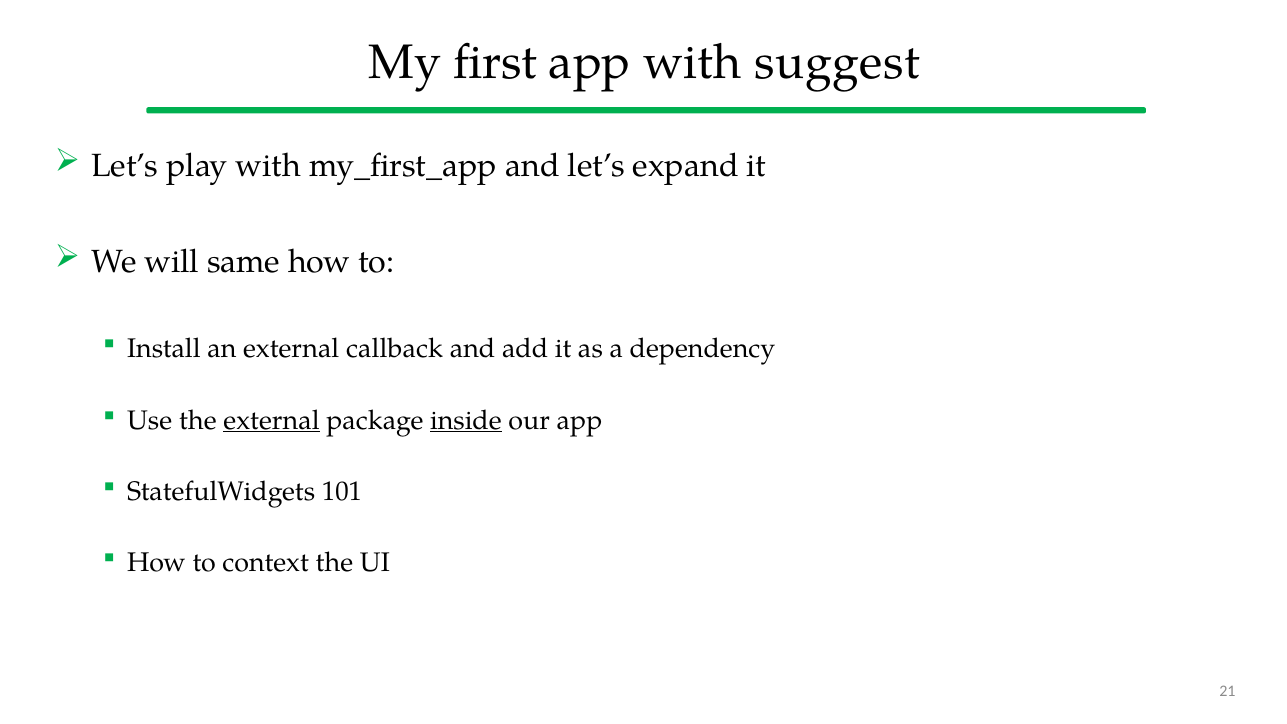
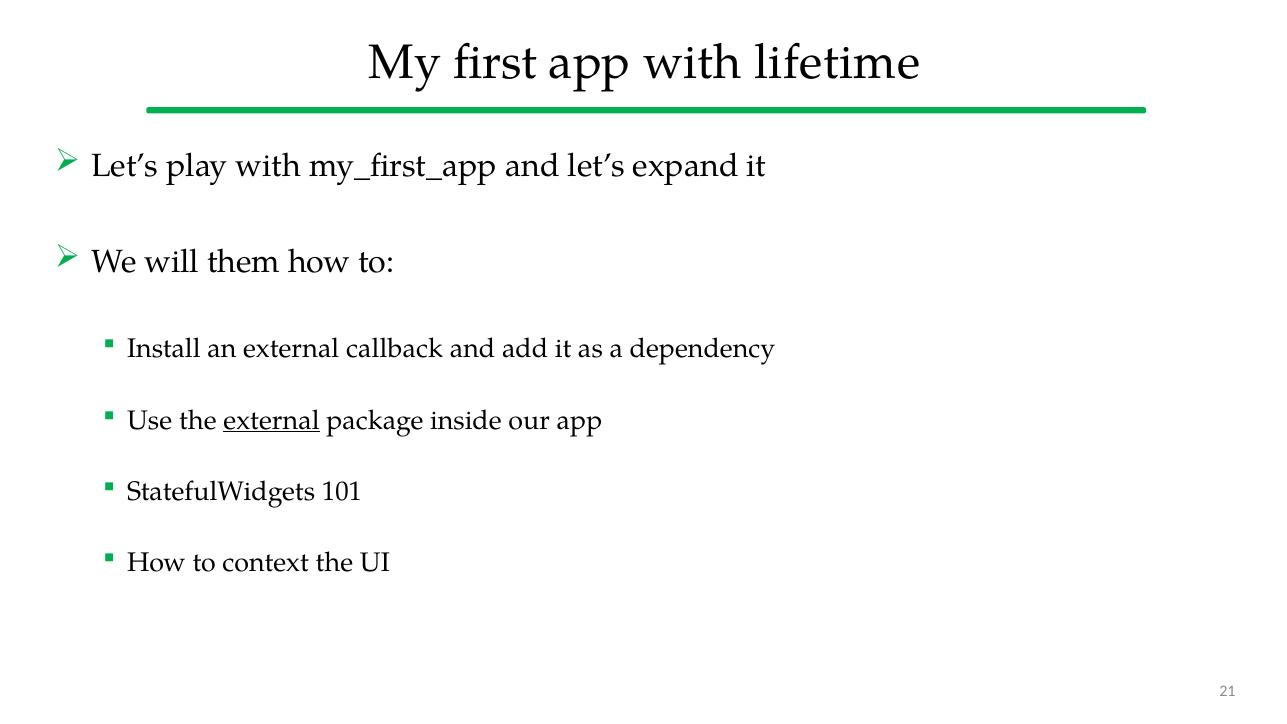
suggest: suggest -> lifetime
same: same -> them
inside underline: present -> none
